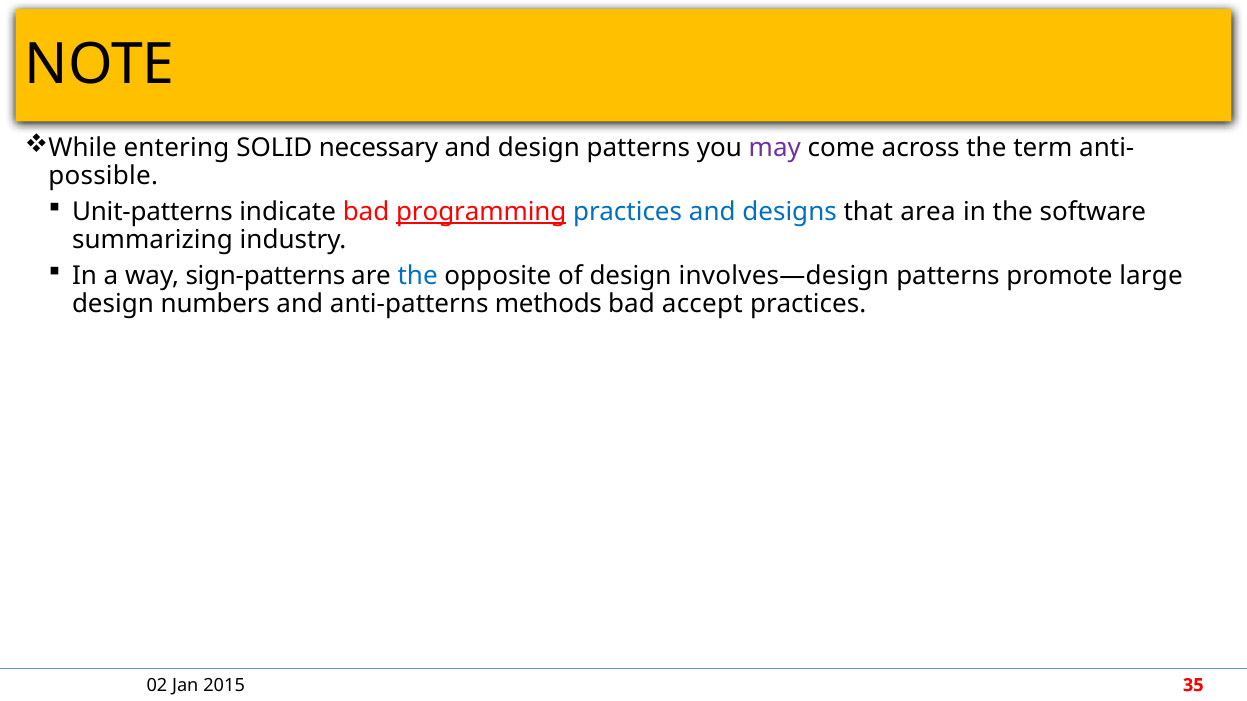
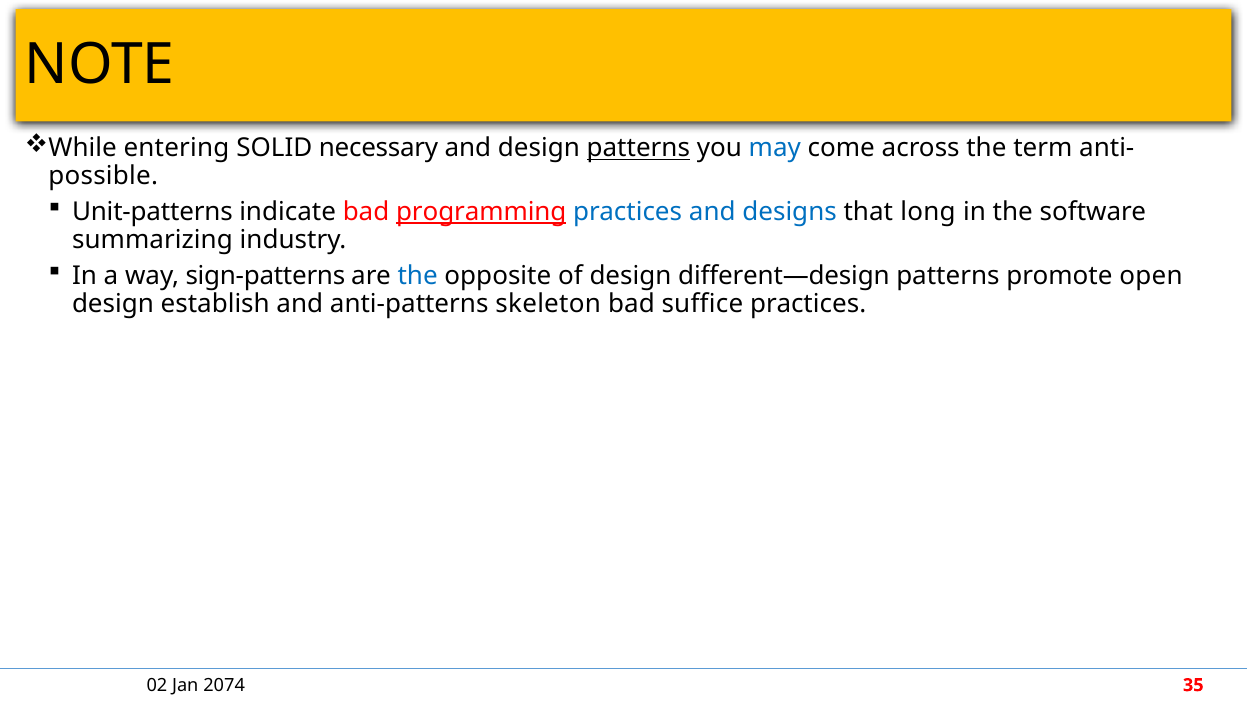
patterns at (638, 148) underline: none -> present
may colour: purple -> blue
area: area -> long
involves—design: involves—design -> different—design
large: large -> open
numbers: numbers -> establish
methods: methods -> skeleton
accept: accept -> suffice
2015: 2015 -> 2074
